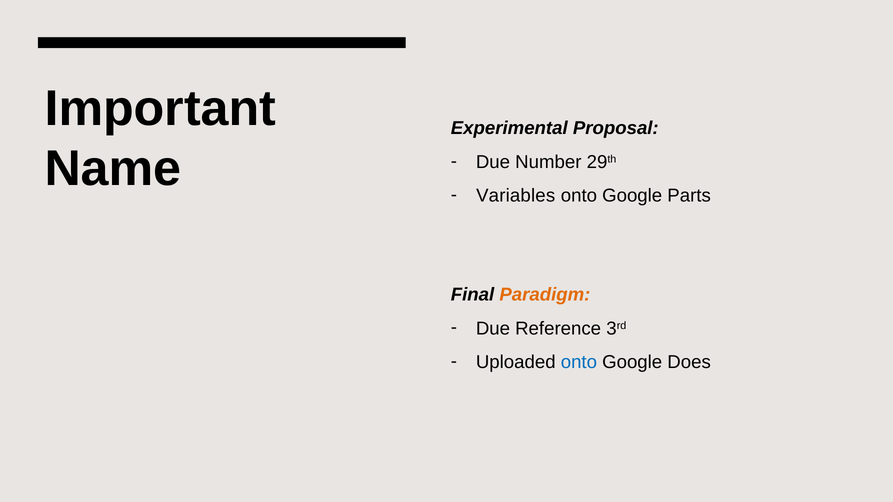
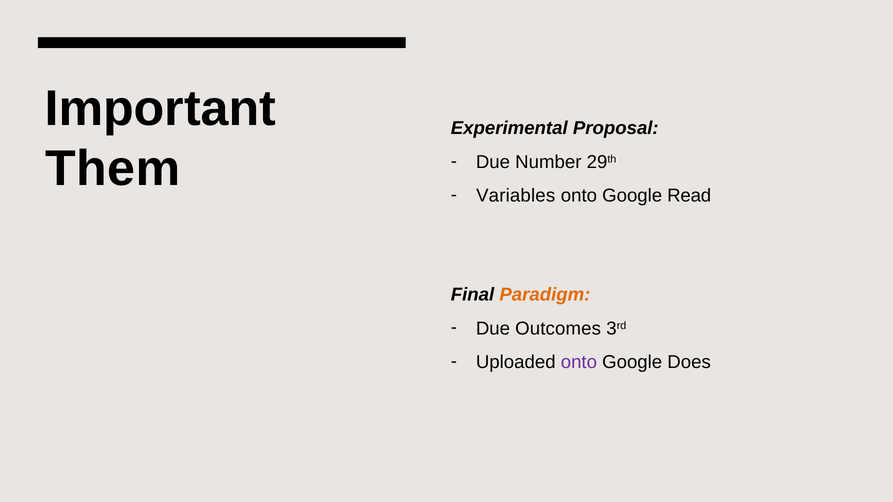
Name: Name -> Them
Parts: Parts -> Read
Reference: Reference -> Outcomes
onto at (579, 362) colour: blue -> purple
